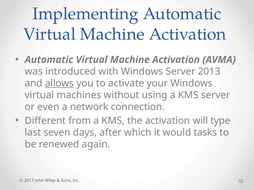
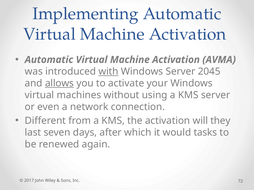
with underline: none -> present
2013: 2013 -> 2045
type: type -> they
